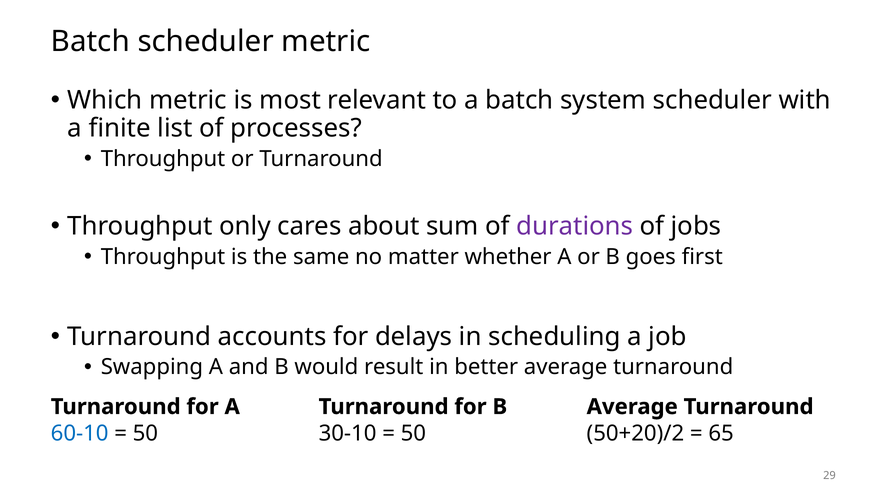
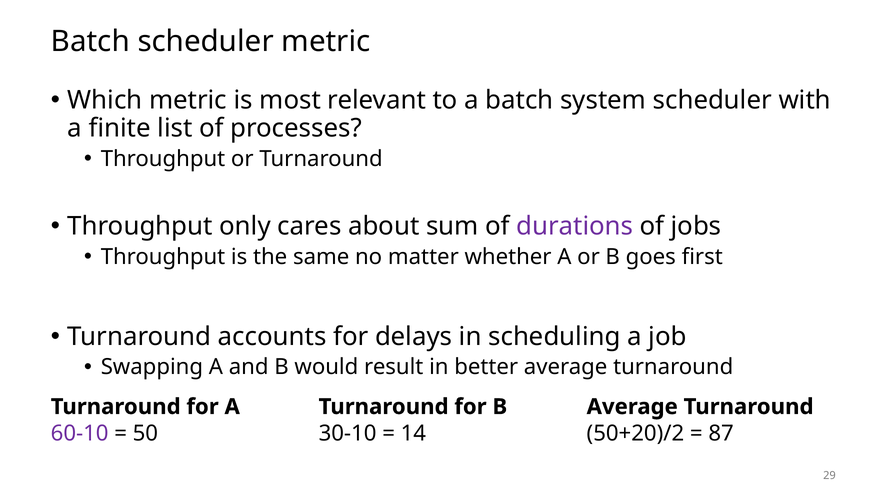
60-10 colour: blue -> purple
50 at (413, 433): 50 -> 14
65: 65 -> 87
